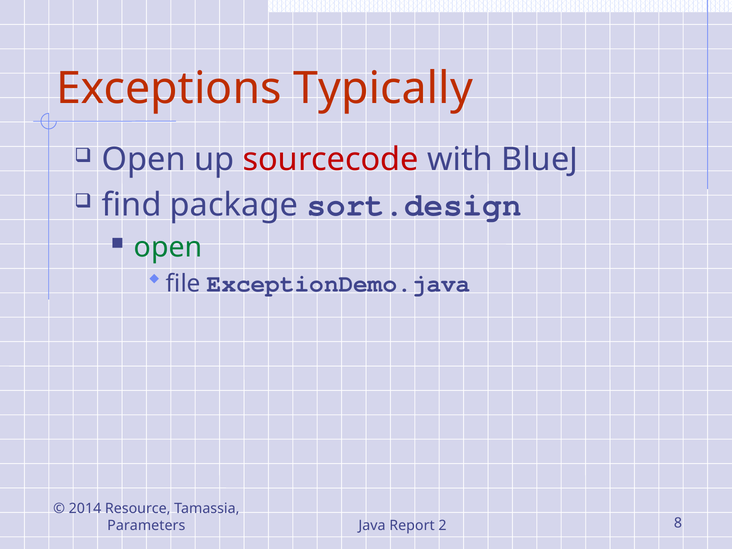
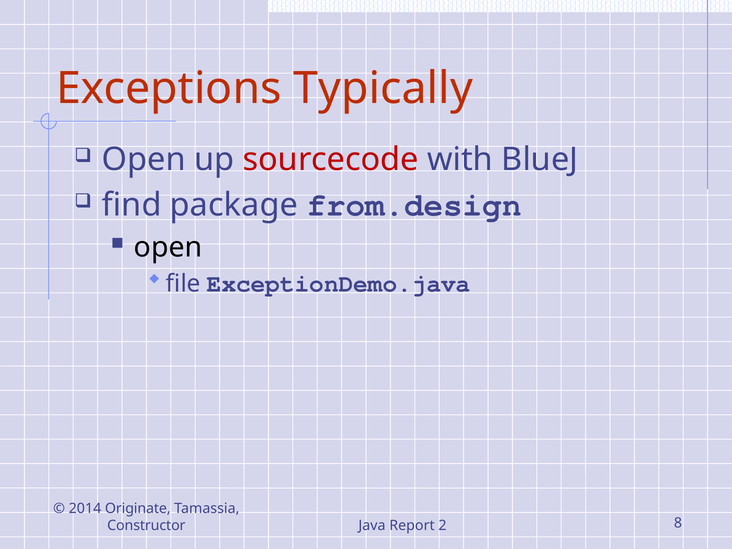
sort.design: sort.design -> from.design
open at (168, 247) colour: green -> black
Resource: Resource -> Originate
Parameters: Parameters -> Constructor
